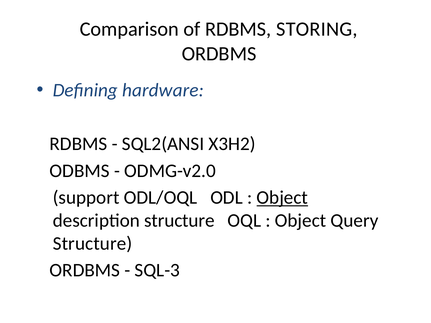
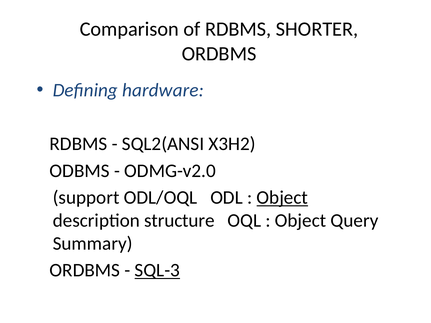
STORING: STORING -> SHORTER
Structure at (93, 244): Structure -> Summary
SQL-3 underline: none -> present
